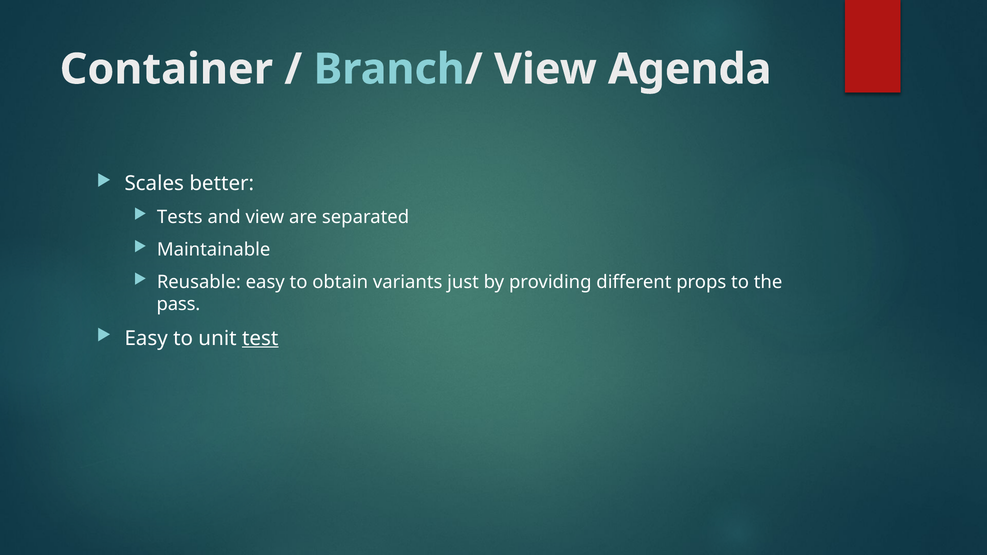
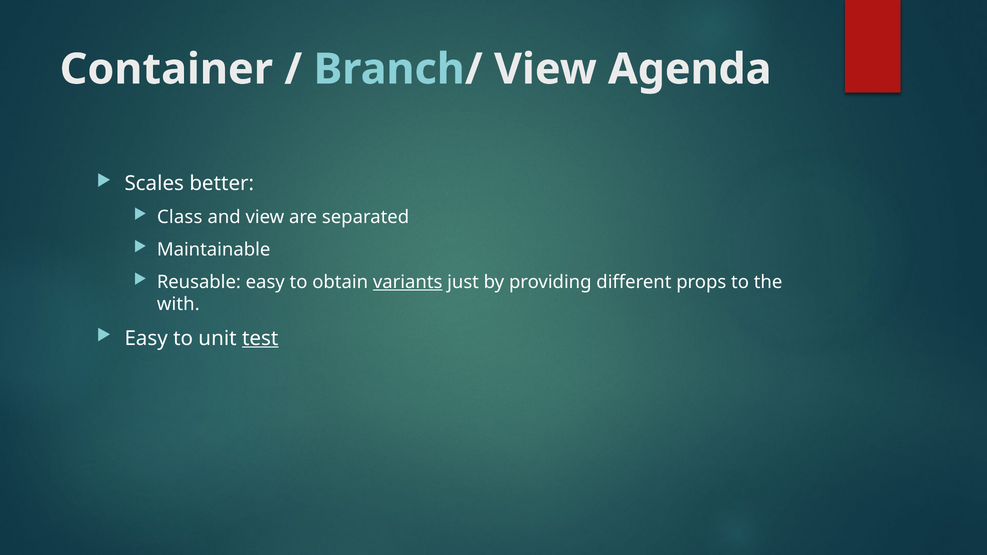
Tests: Tests -> Class
variants underline: none -> present
pass: pass -> with
